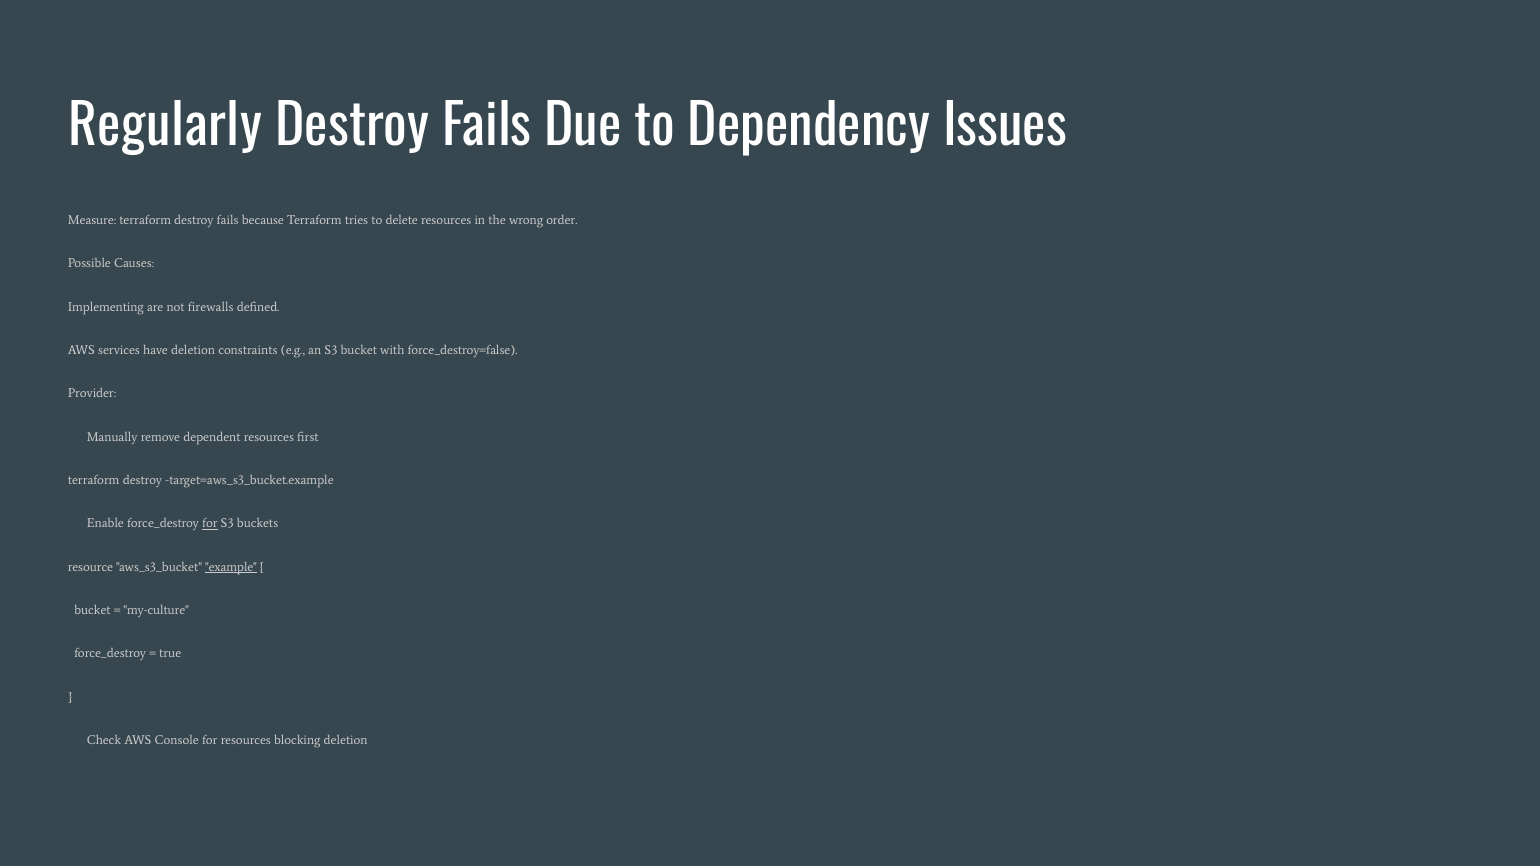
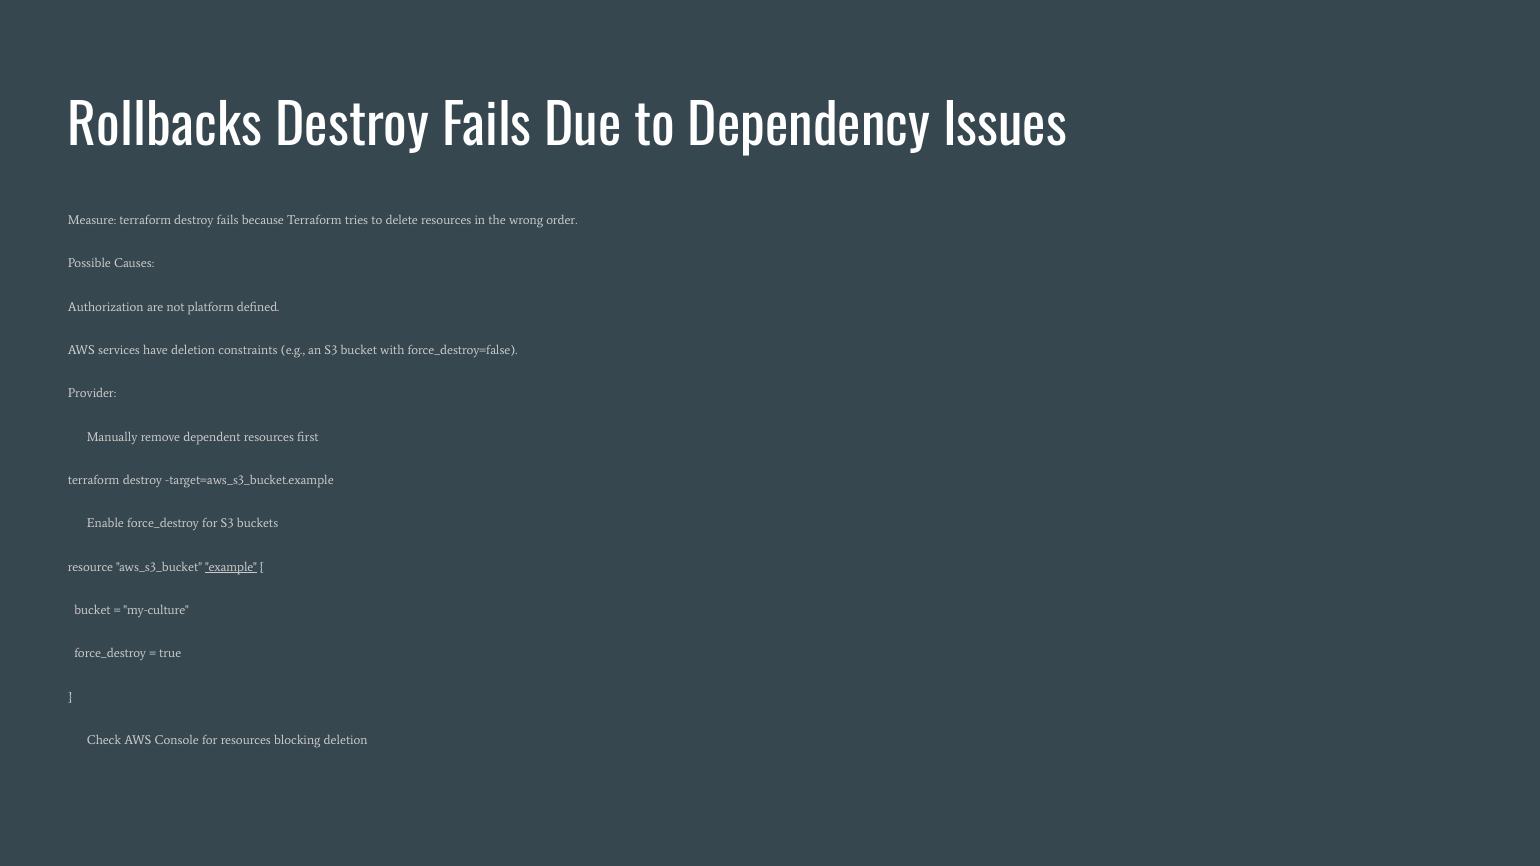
Regularly: Regularly -> Rollbacks
Implementing: Implementing -> Authorization
firewalls: firewalls -> platform
for at (210, 524) underline: present -> none
